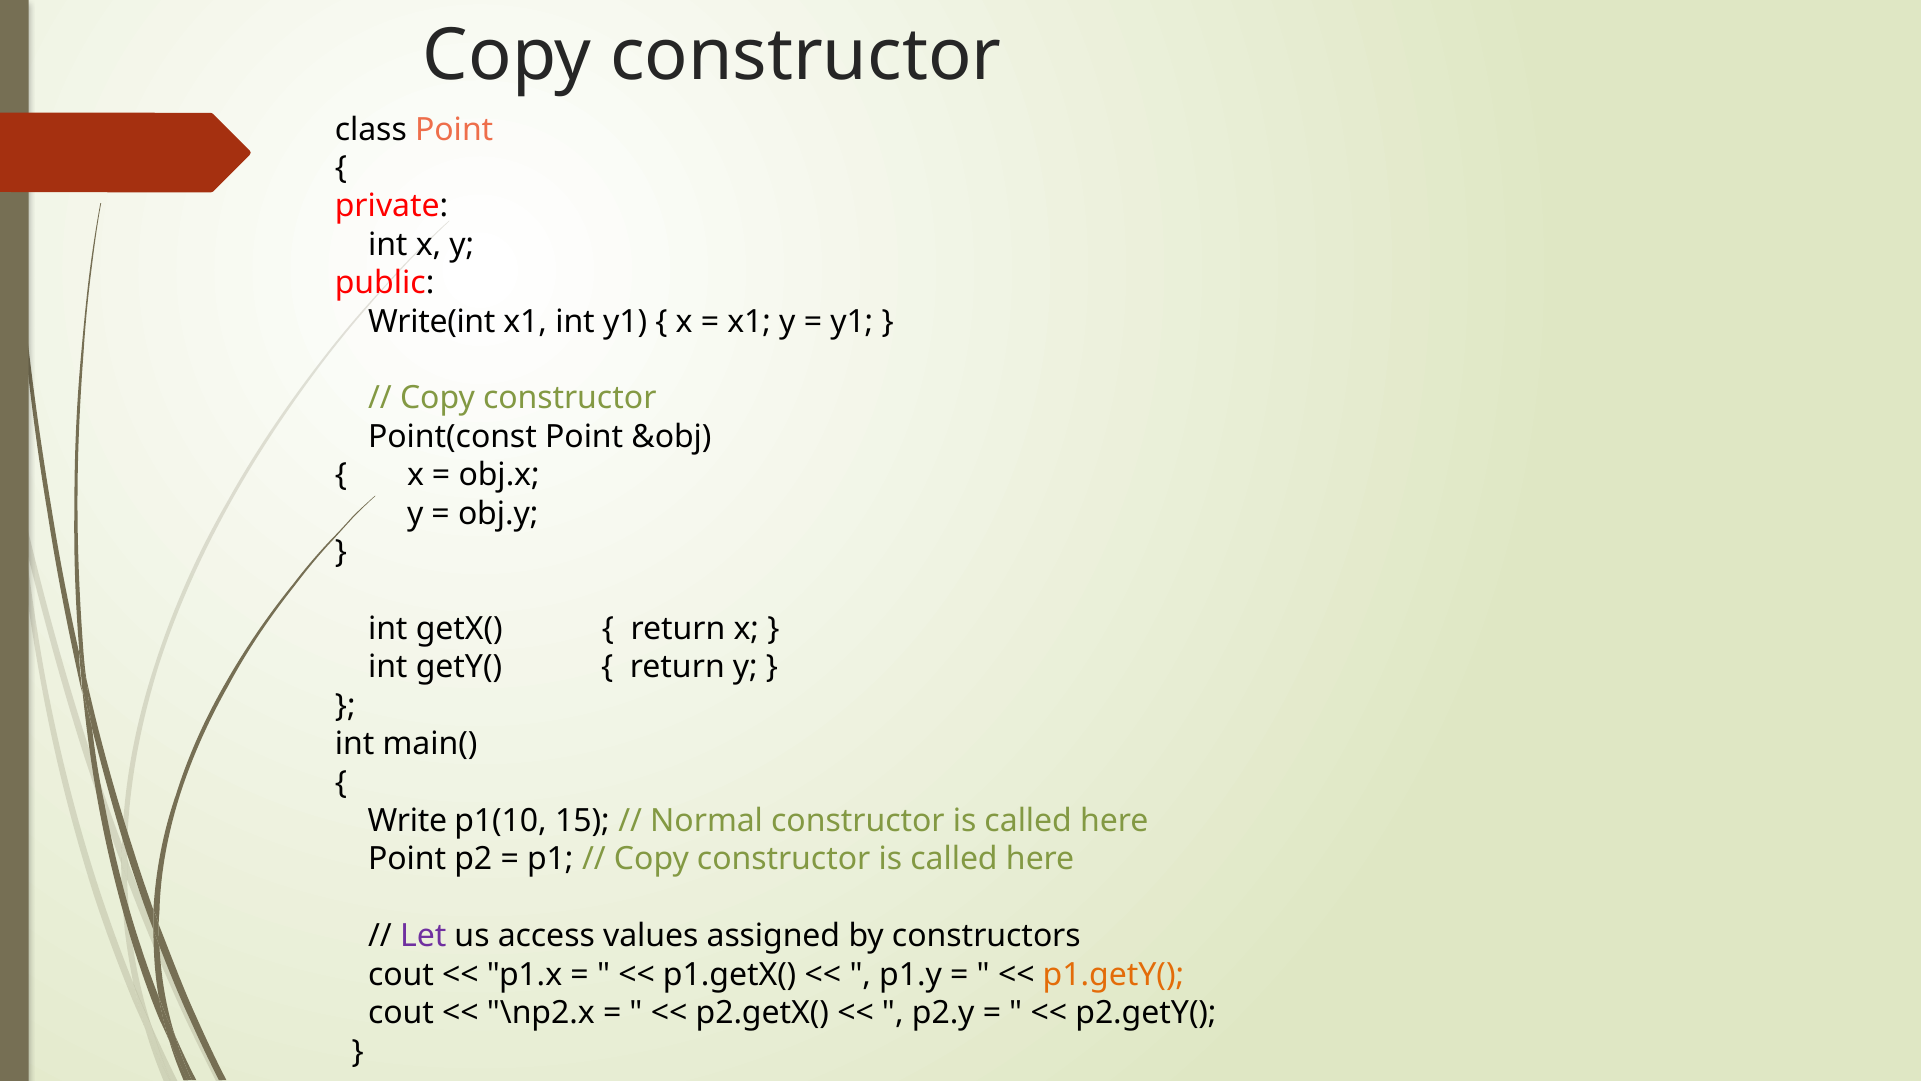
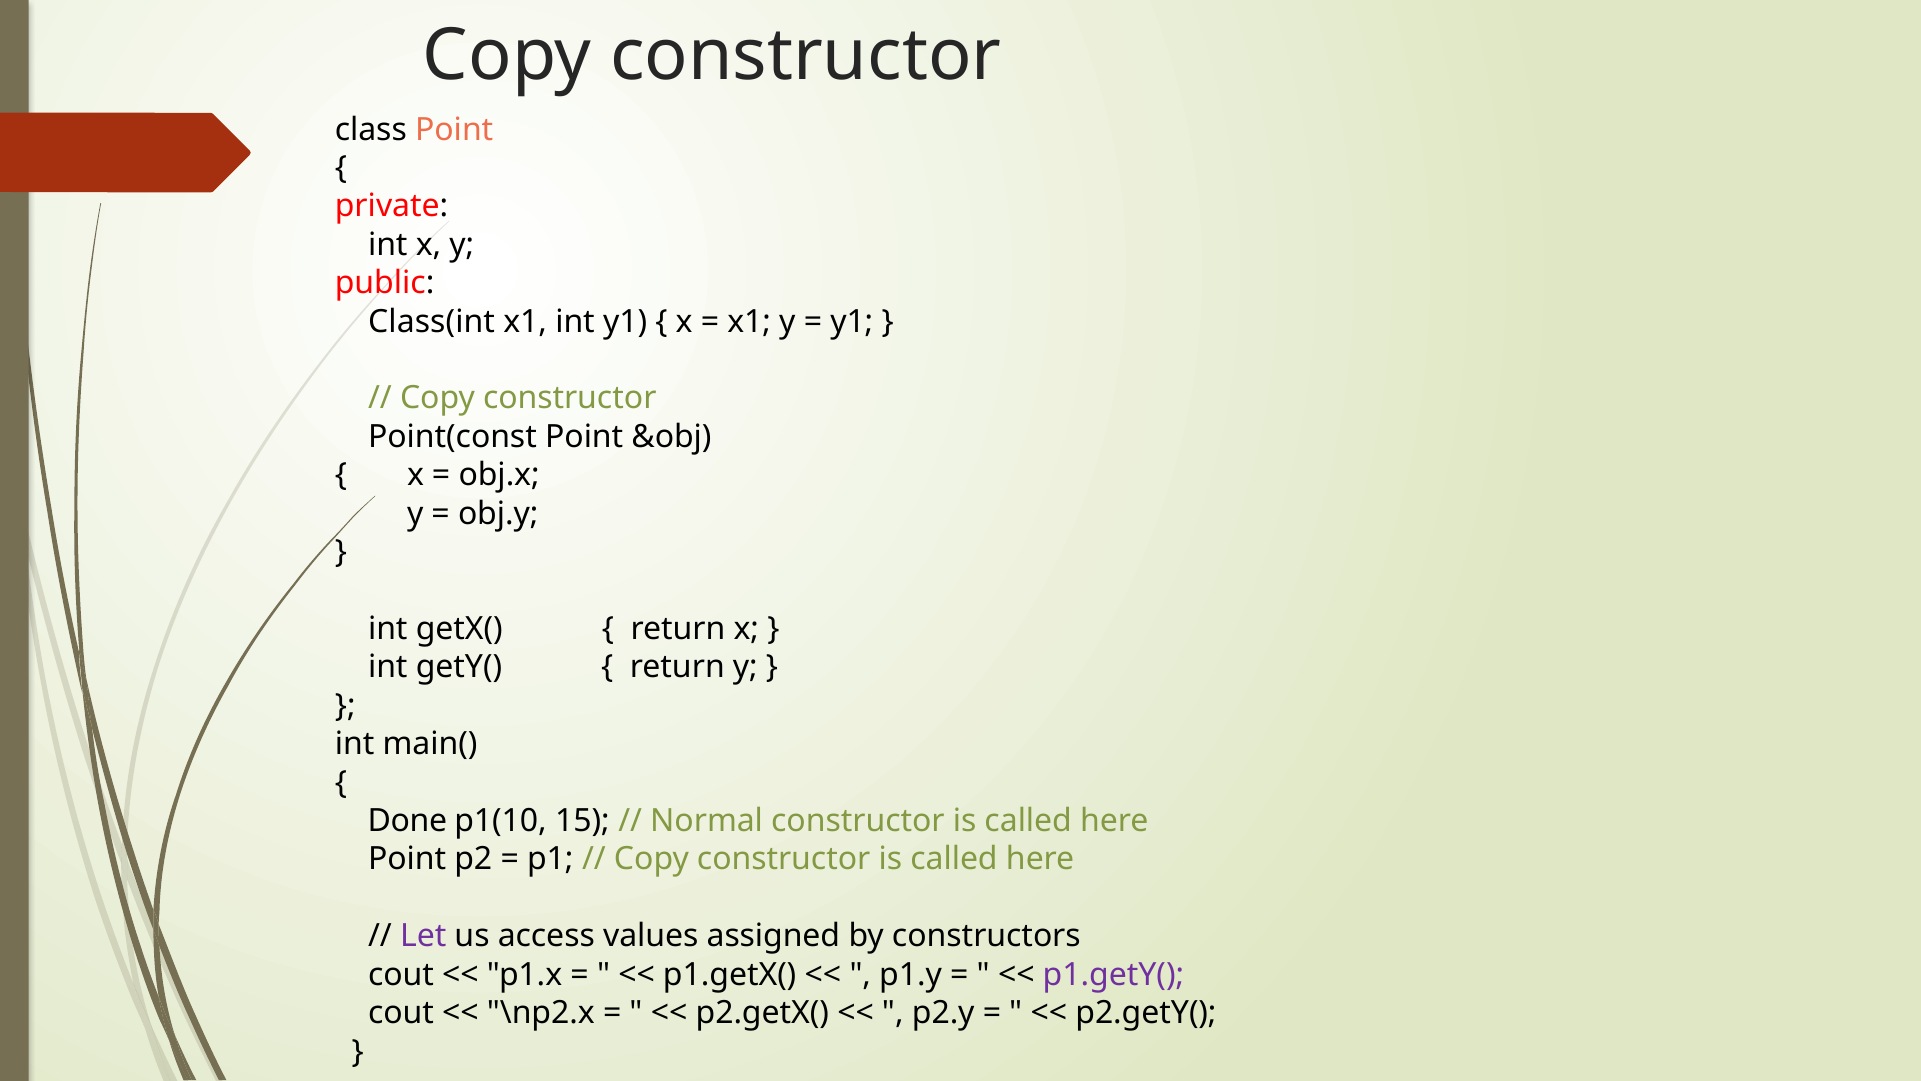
Write(int: Write(int -> Class(int
Write: Write -> Done
p1.getY( colour: orange -> purple
